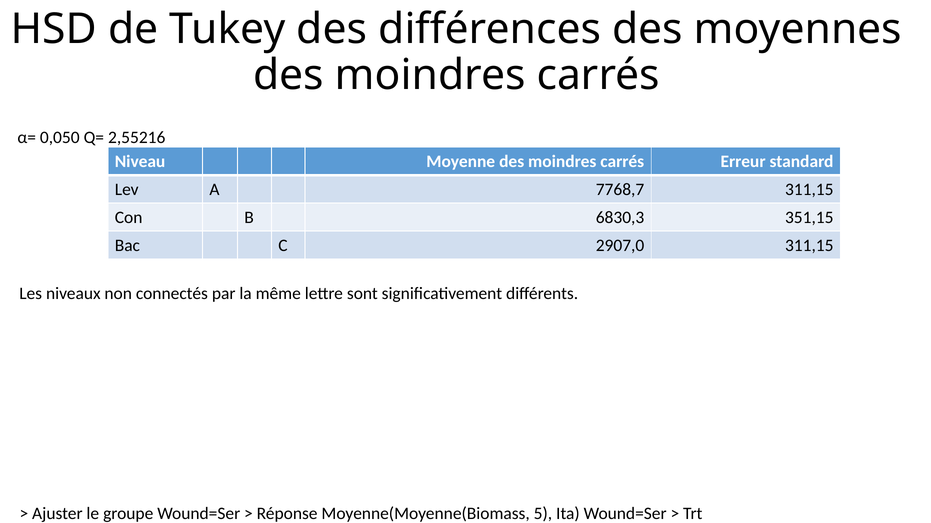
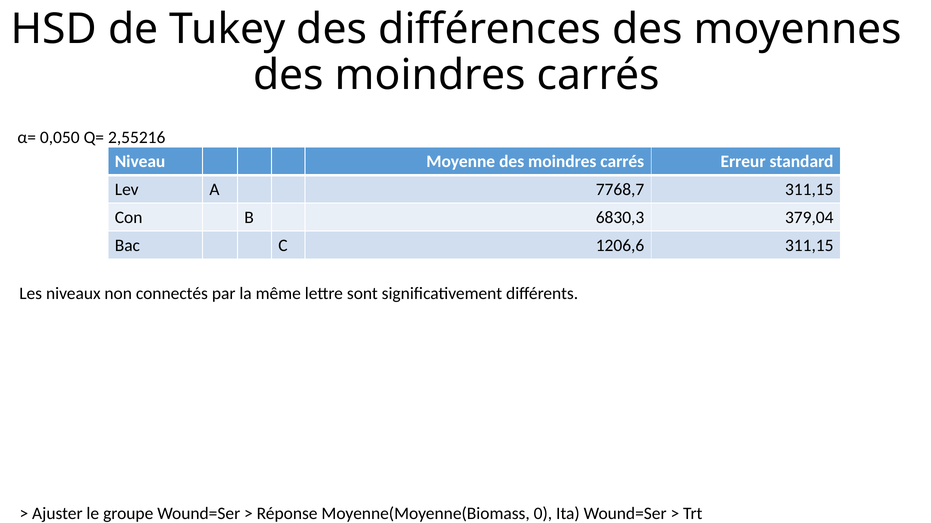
351,15: 351,15 -> 379,04
2907,0: 2907,0 -> 1206,6
5: 5 -> 0
